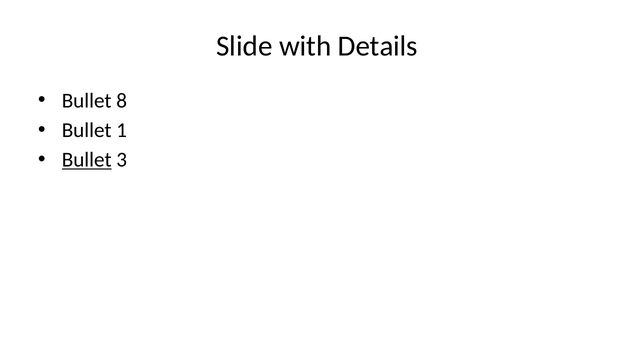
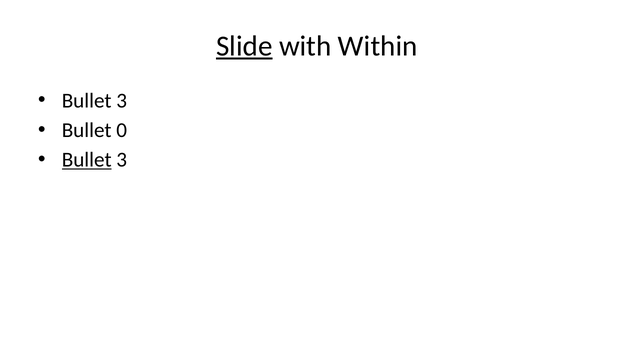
Slide underline: none -> present
Details: Details -> Within
8 at (122, 101): 8 -> 3
1: 1 -> 0
